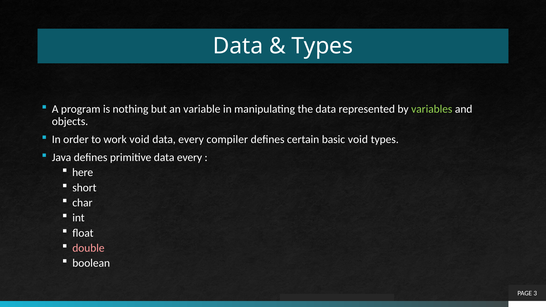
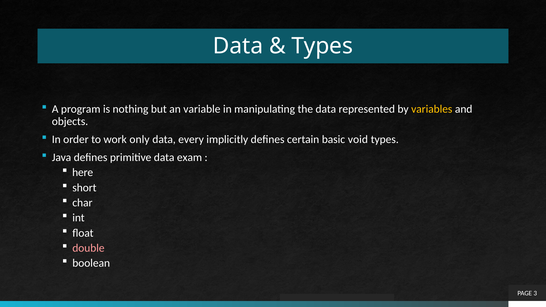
variables colour: light green -> yellow
work void: void -> only
compiler: compiler -> implicitly
primitive data every: every -> exam
